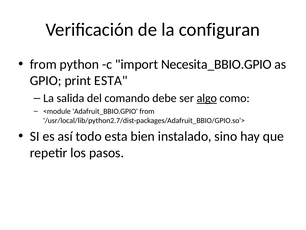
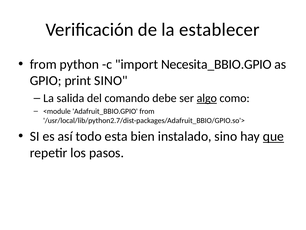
configuran: configuran -> establecer
print ESTA: ESTA -> SINO
que underline: none -> present
